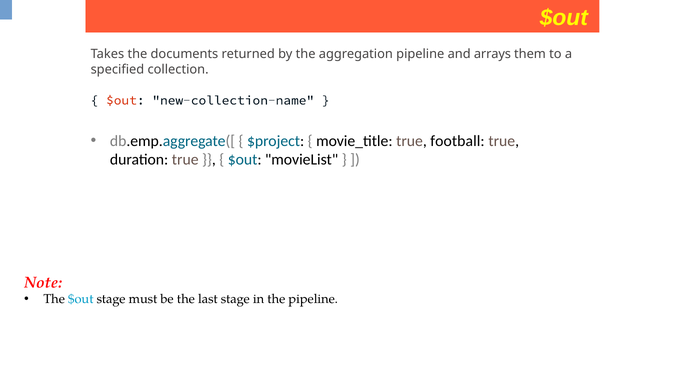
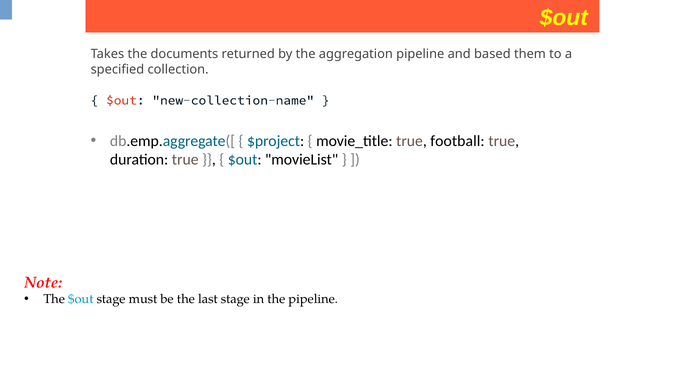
arrays: arrays -> based
